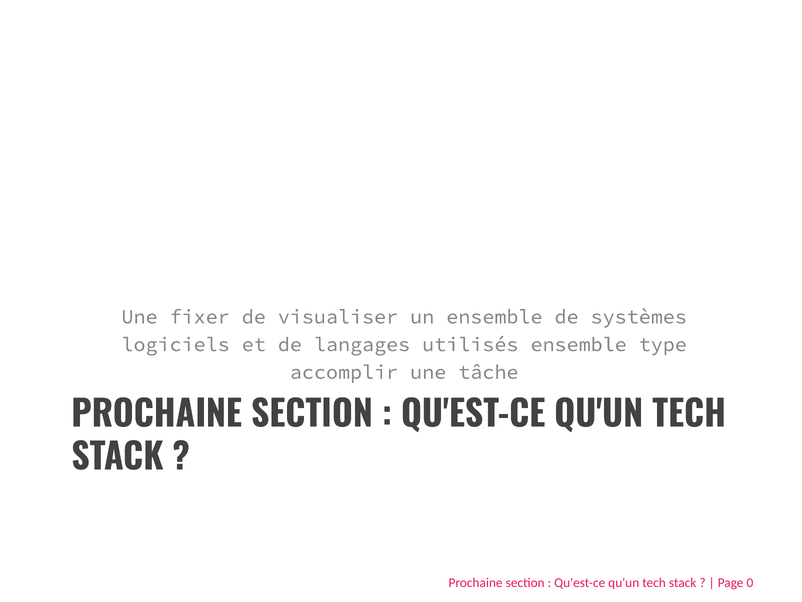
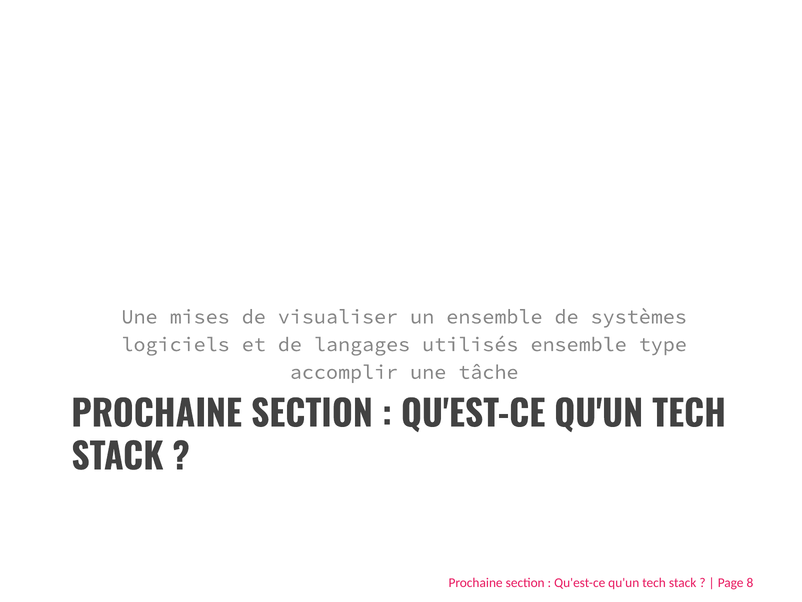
fixer: fixer -> mises
0: 0 -> 8
